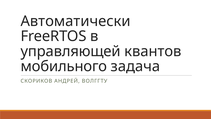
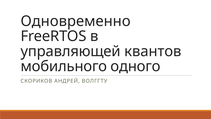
Автоматически: Автоматически -> Одновременно
задача: задача -> одного
